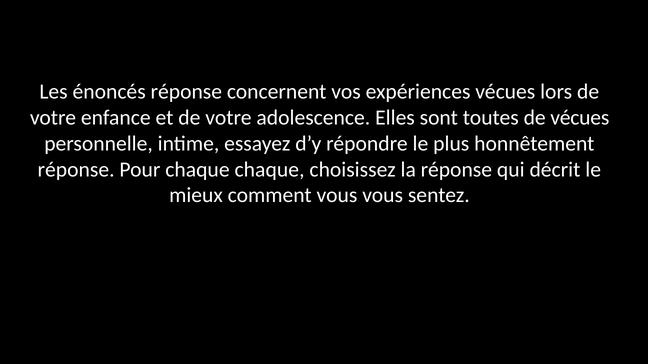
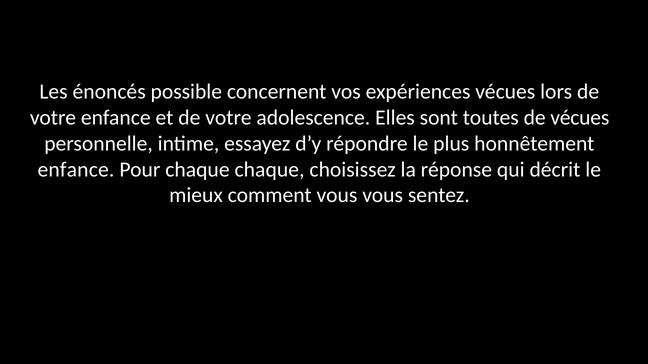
énoncés réponse: réponse -> possible
réponse at (76, 170): réponse -> enfance
